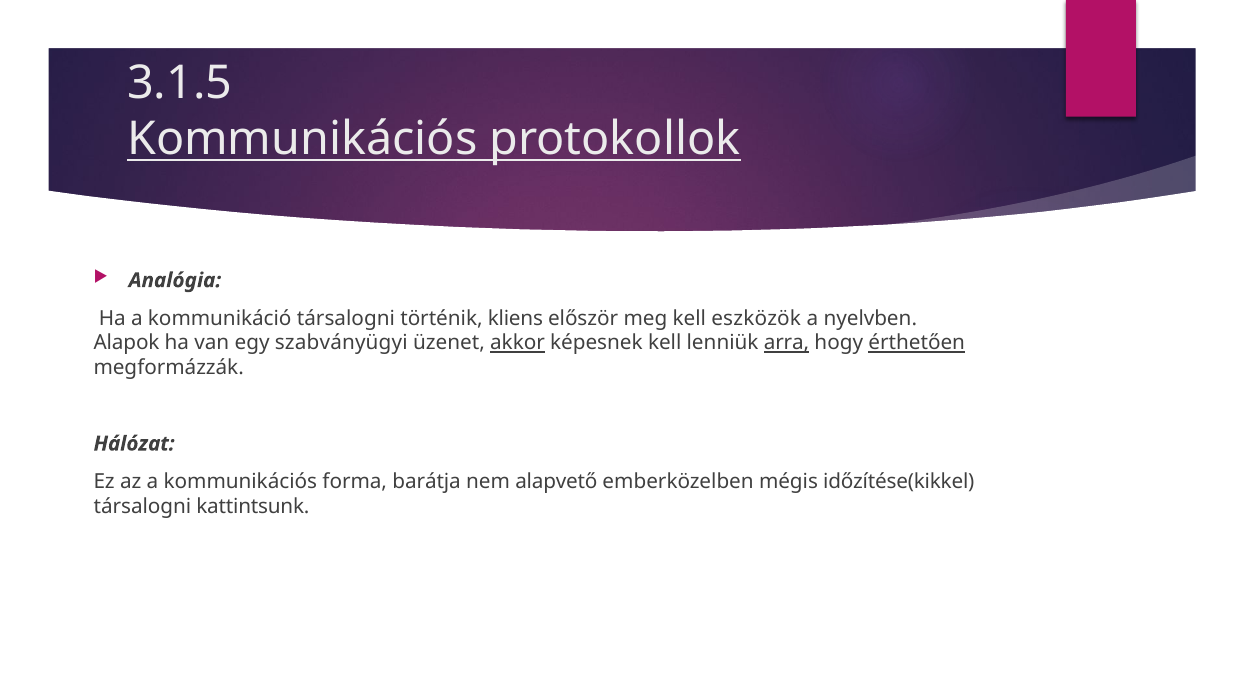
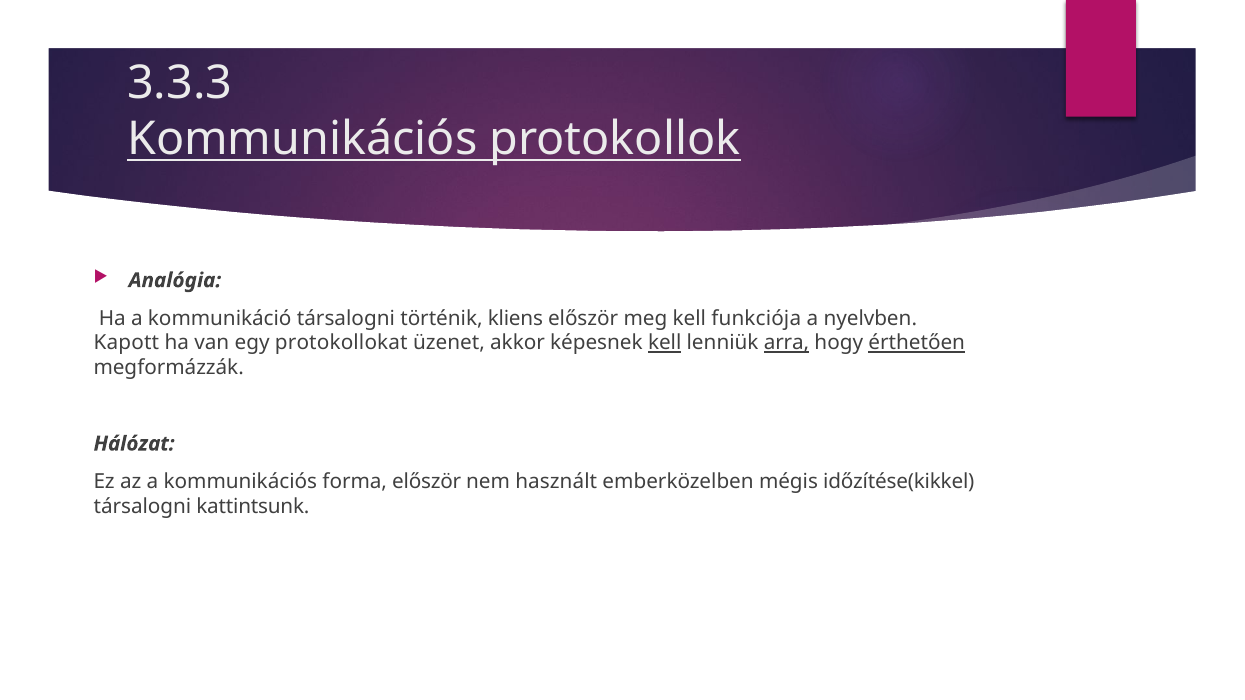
3.1.5: 3.1.5 -> 3.3.3
eszközök: eszközök -> funkciója
Alapok: Alapok -> Kapott
szabványügyi: szabványügyi -> protokollokat
akkor underline: present -> none
kell at (665, 343) underline: none -> present
forma barátja: barátja -> először
alapvető: alapvető -> használt
